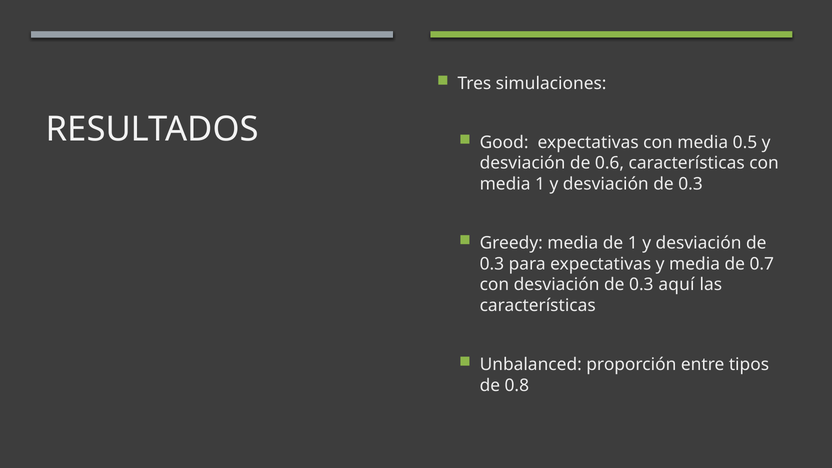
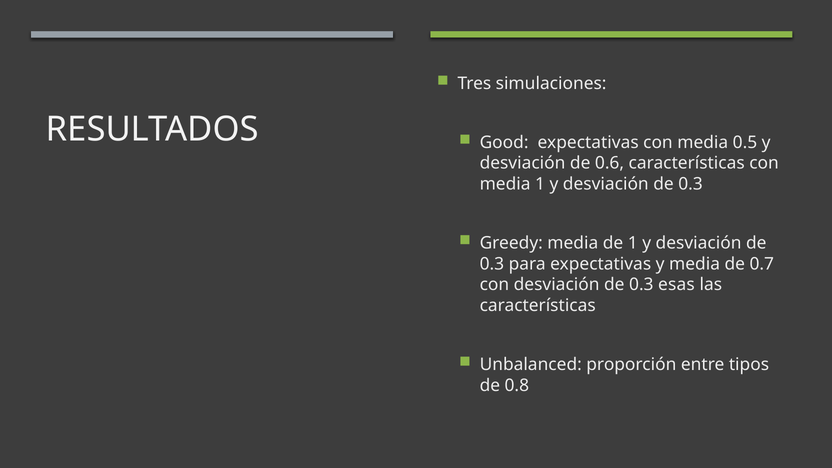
aquí: aquí -> esas
